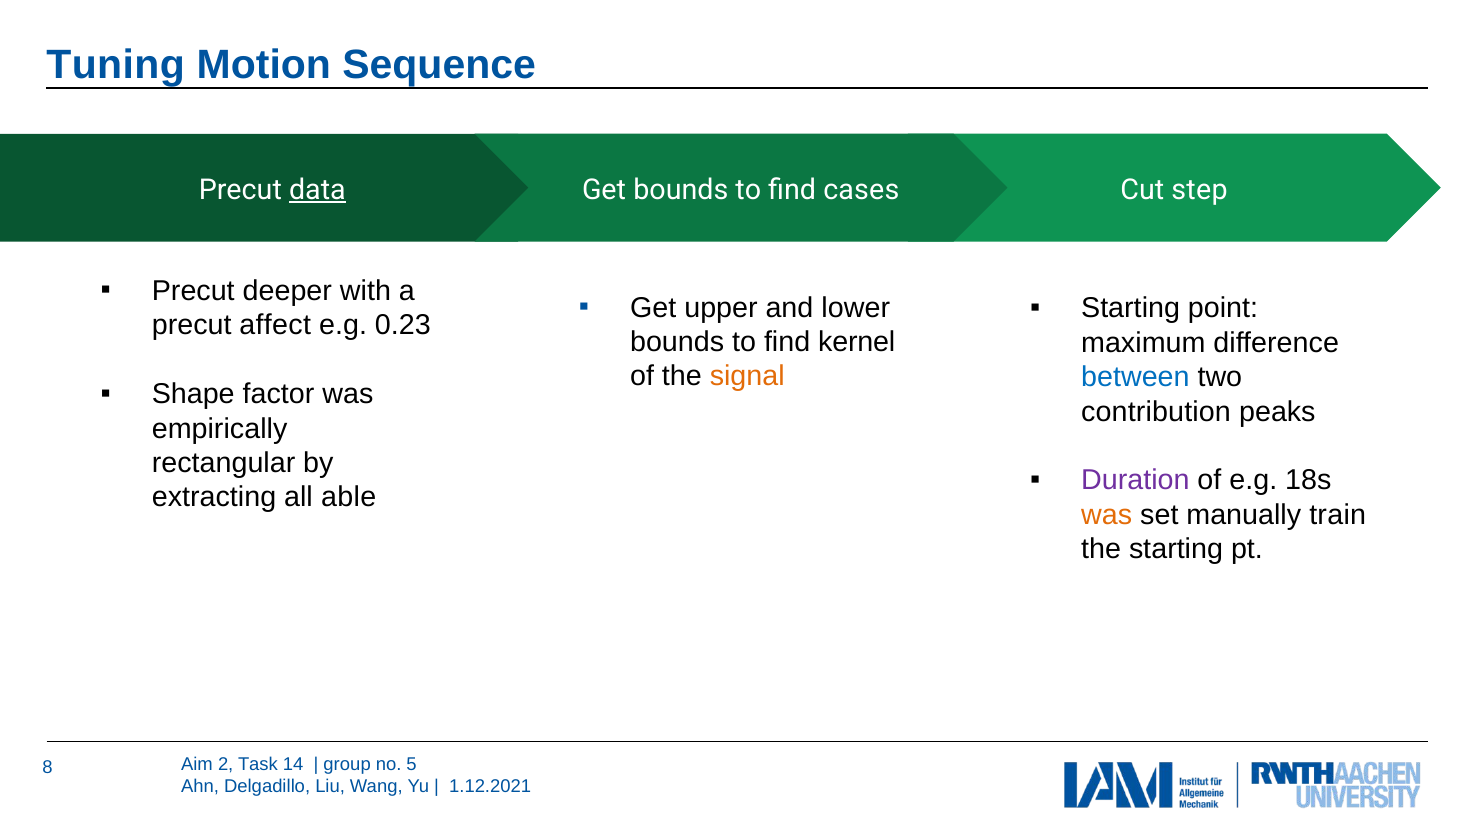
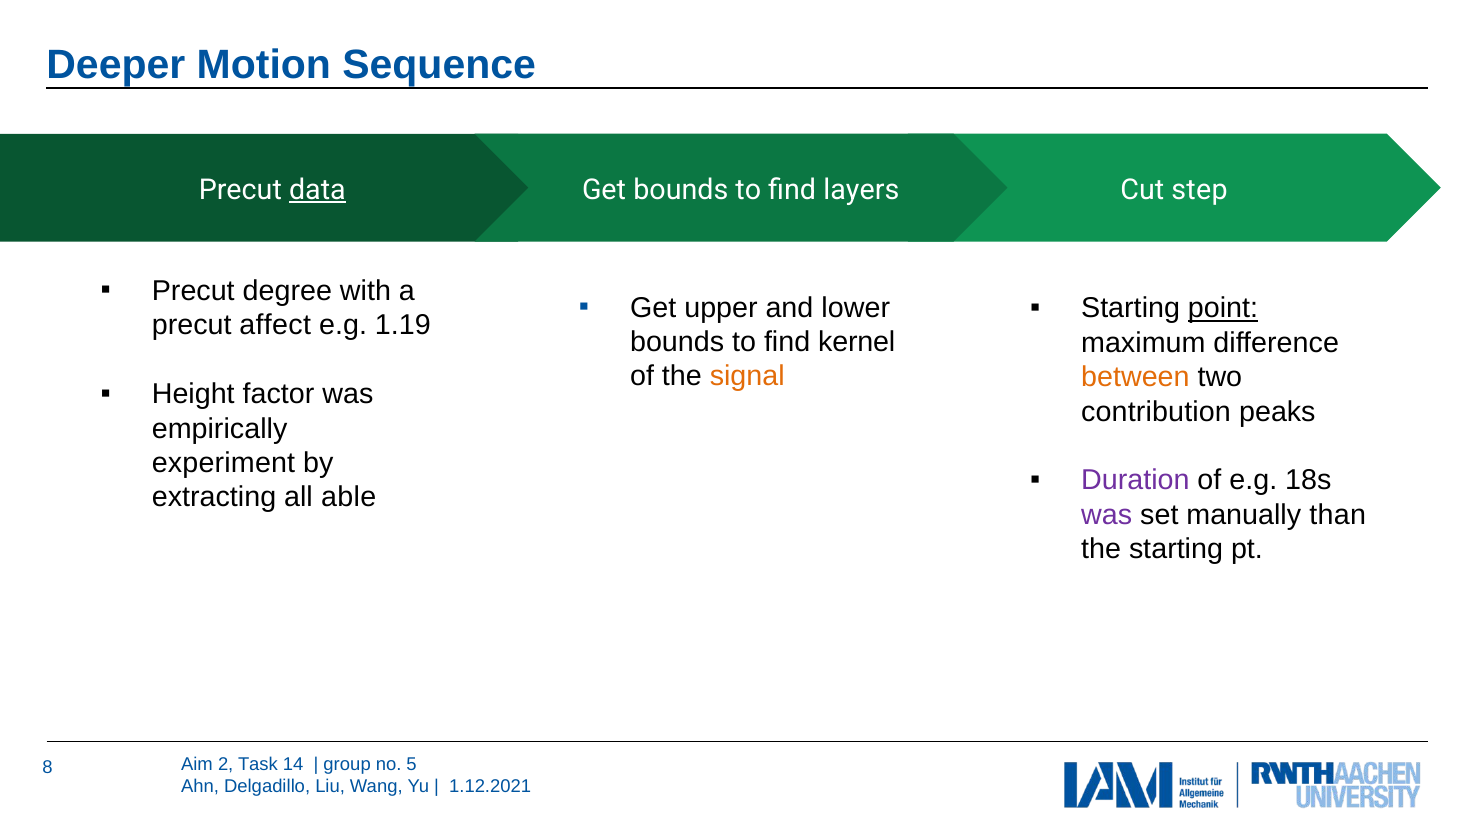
Tuning: Tuning -> Deeper
cases: cases -> layers
deeper: deeper -> degree
point underline: none -> present
0.23: 0.23 -> 1.19
between colour: blue -> orange
Shape: Shape -> Height
rectangular: rectangular -> experiment
was at (1107, 515) colour: orange -> purple
train: train -> than
